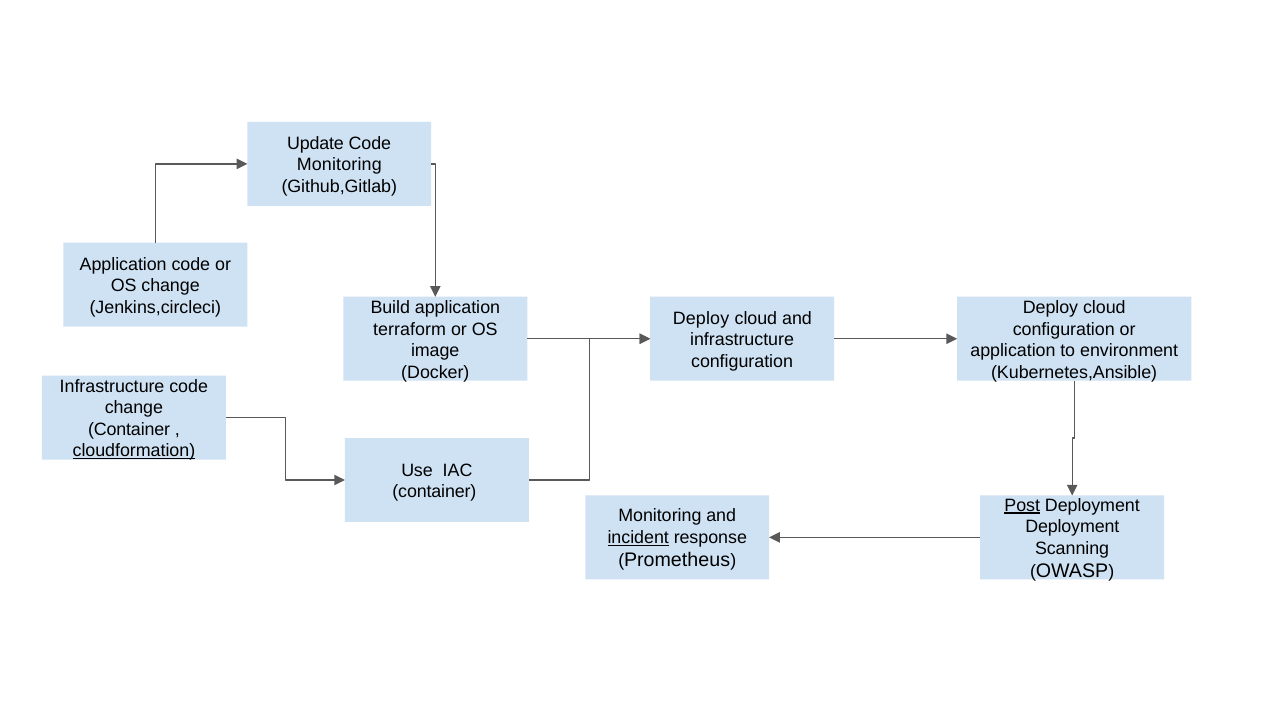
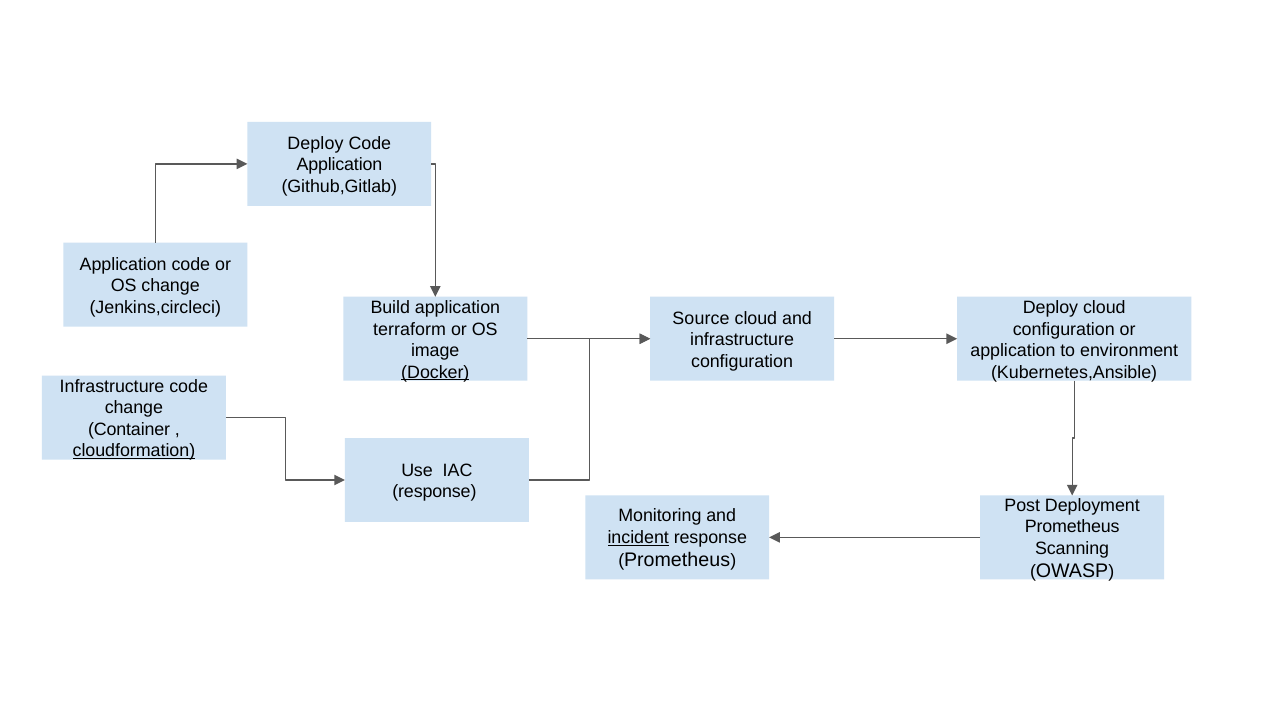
Update at (316, 144): Update -> Deploy
Monitoring at (339, 165): Monitoring -> Application
Deploy at (701, 319): Deploy -> Source
Docker underline: none -> present
container at (434, 492): container -> response
Post underline: present -> none
Deployment at (1072, 527): Deployment -> Prometheus
